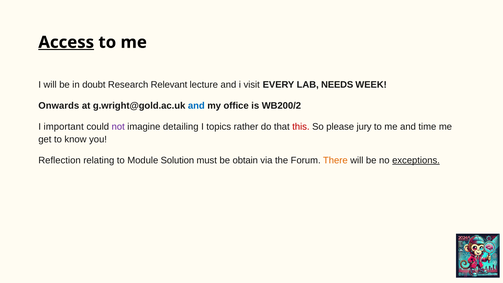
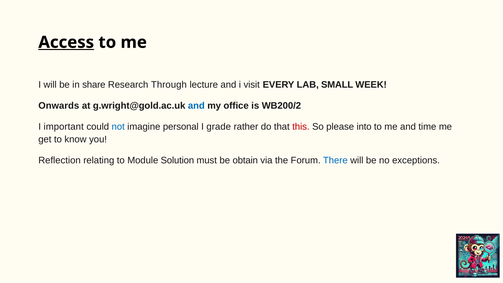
doubt: doubt -> share
Relevant: Relevant -> Through
NEEDS: NEEDS -> SMALL
not colour: purple -> blue
detailing: detailing -> personal
topics: topics -> grade
jury: jury -> into
There colour: orange -> blue
exceptions underline: present -> none
